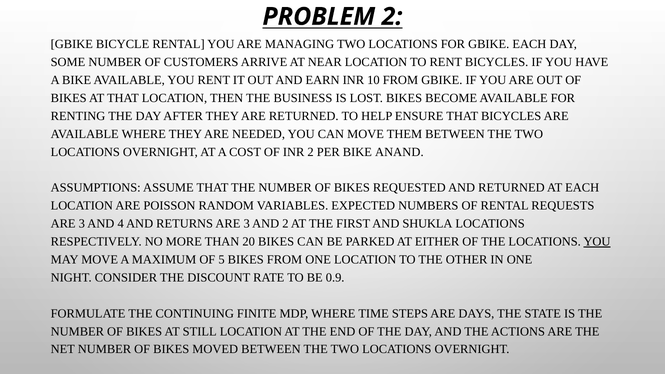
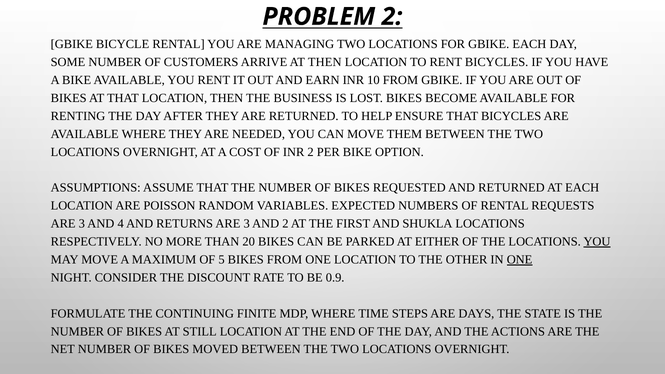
AT NEAR: NEAR -> THEN
ANAND: ANAND -> OPTION
ONE at (520, 260) underline: none -> present
